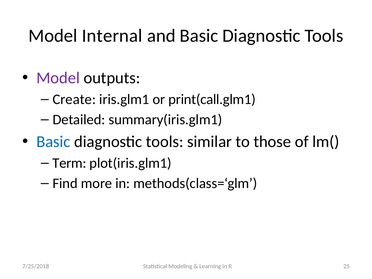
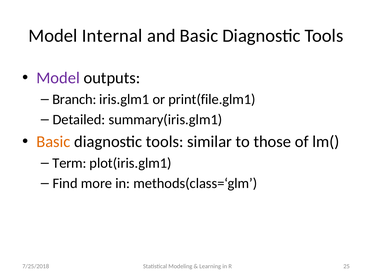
Create: Create -> Branch
print(call.glm1: print(call.glm1 -> print(file.glm1
Basic at (53, 142) colour: blue -> orange
